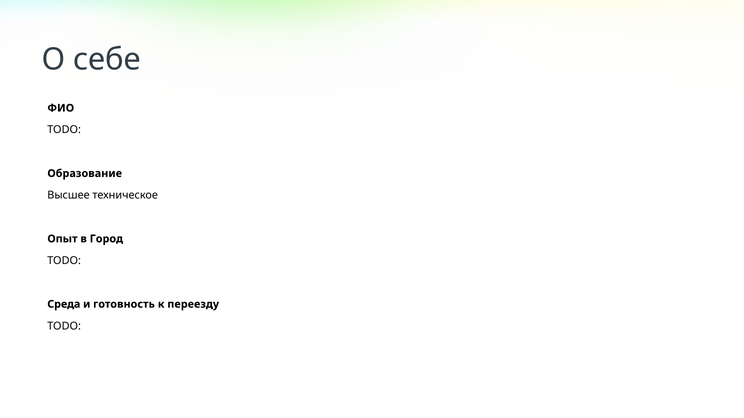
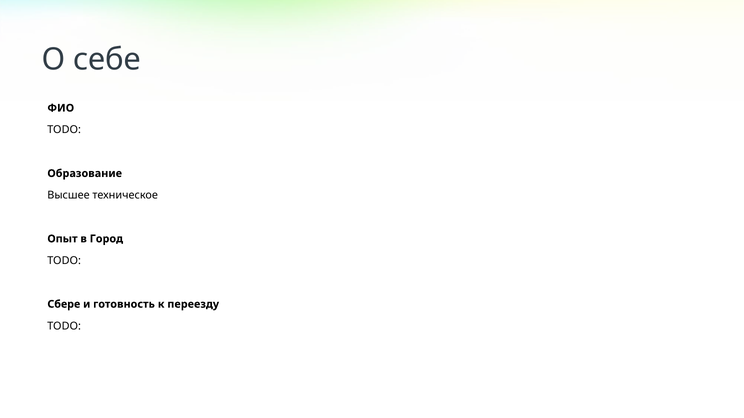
Среда: Среда -> Сбере
